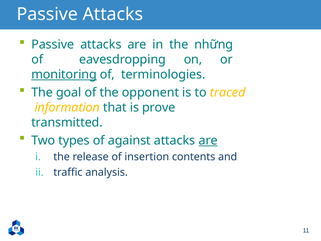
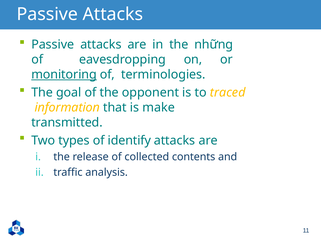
prove: prove -> make
against: against -> identify
are at (208, 140) underline: present -> none
insertion: insertion -> collected
